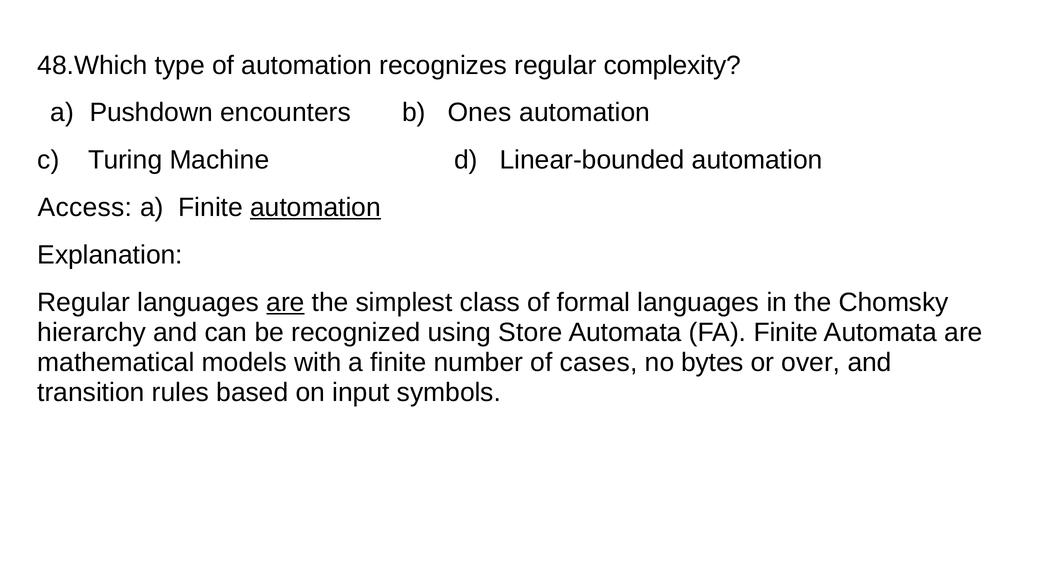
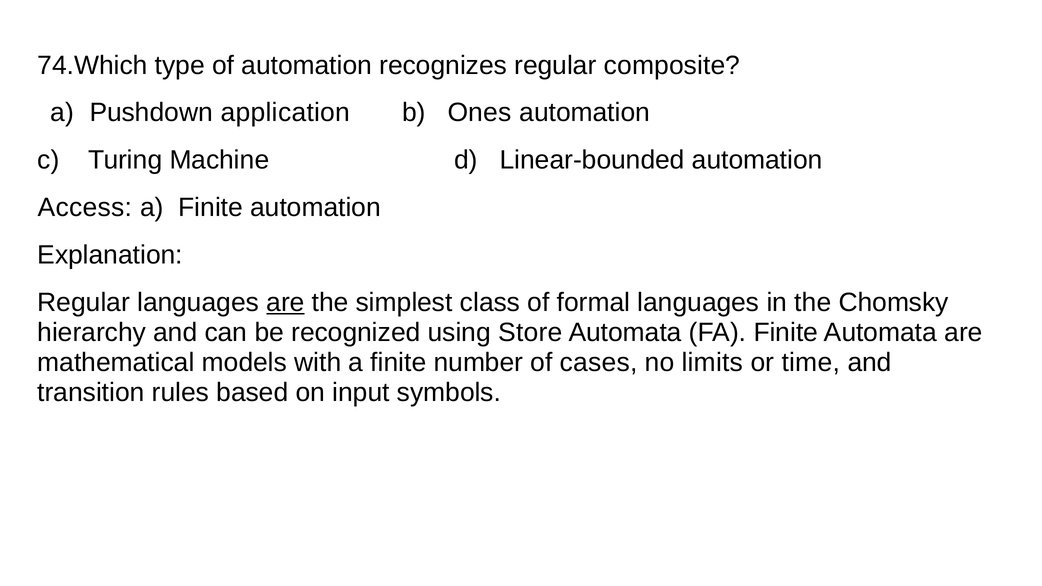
48.Which: 48.Which -> 74.Which
complexity: complexity -> composite
encounters: encounters -> application
automation at (316, 208) underline: present -> none
bytes: bytes -> limits
over: over -> time
